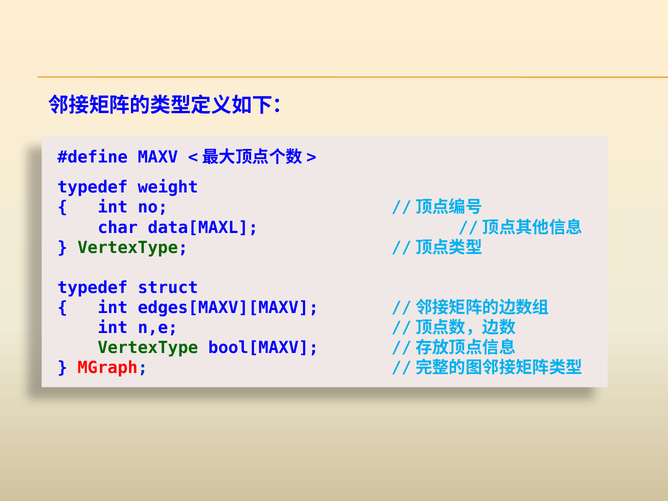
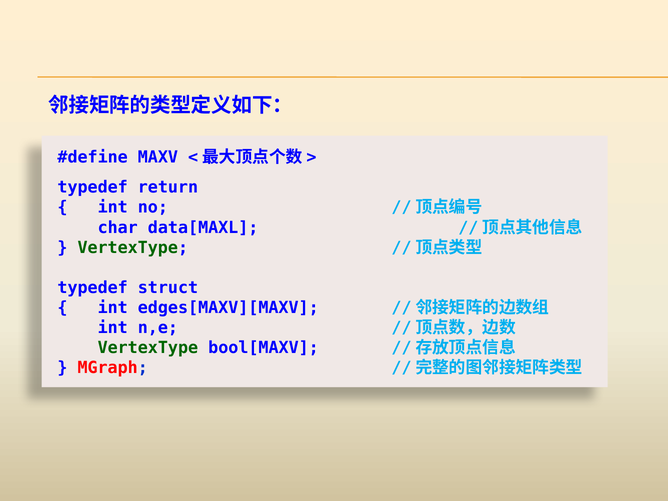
weight: weight -> return
